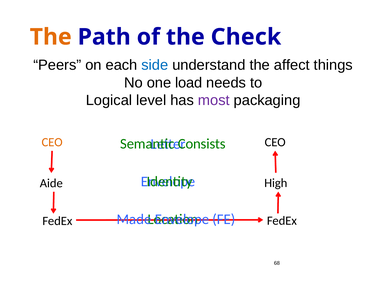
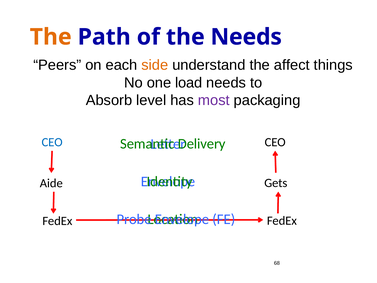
the Check: Check -> Needs
side colour: blue -> orange
Logical: Logical -> Absorb
CEO at (52, 142) colour: orange -> blue
Consists: Consists -> Delivery
High: High -> Gets
Made: Made -> Probe
